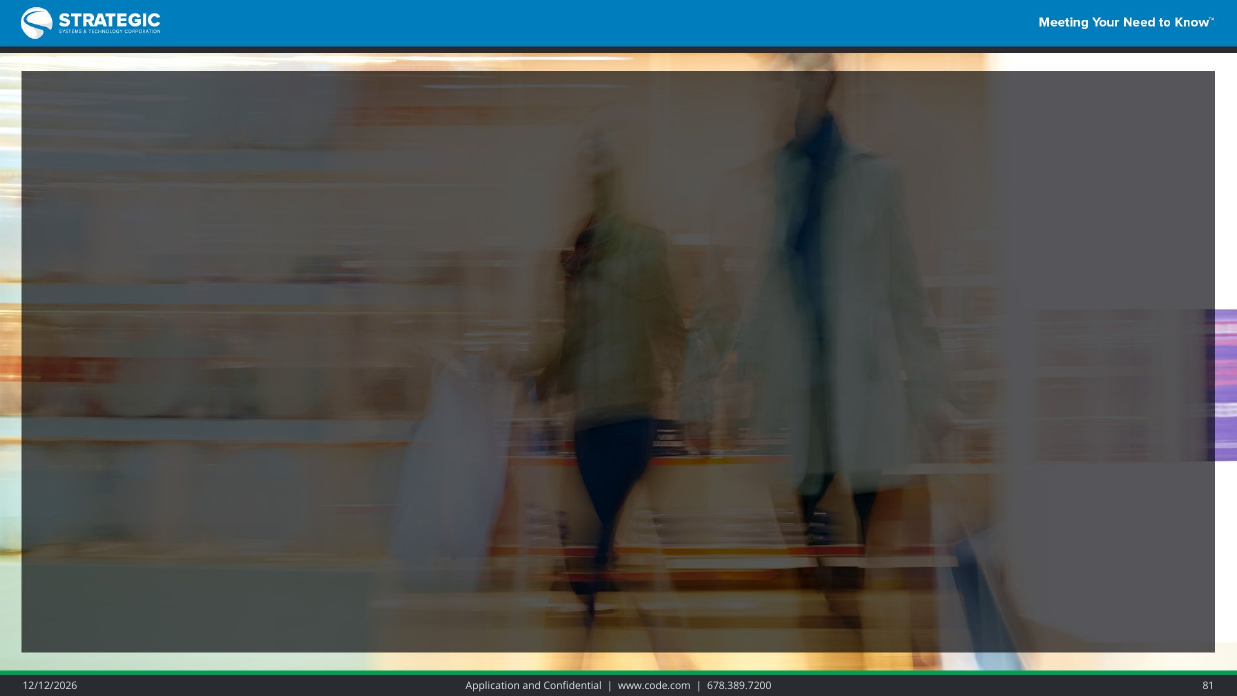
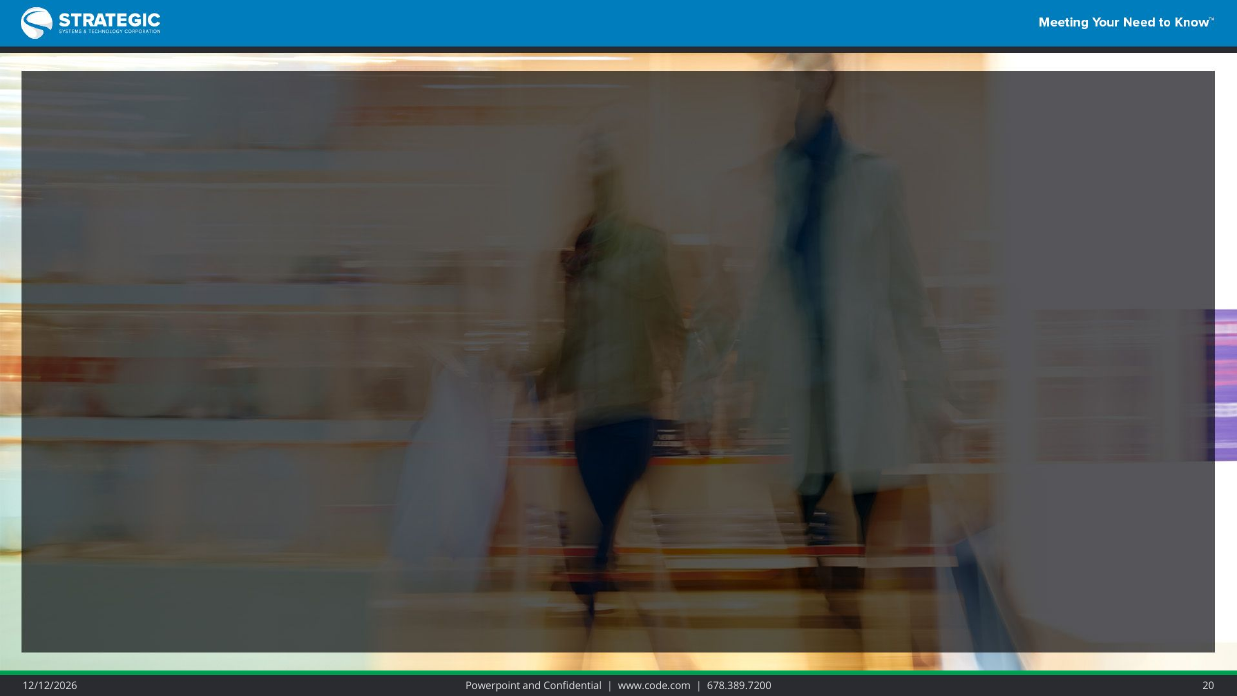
Application: Application -> Powerpoint
81: 81 -> 20
